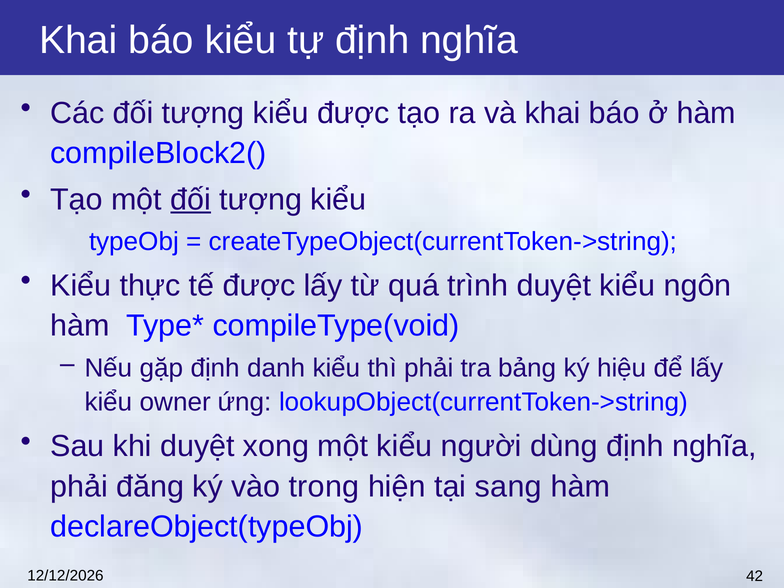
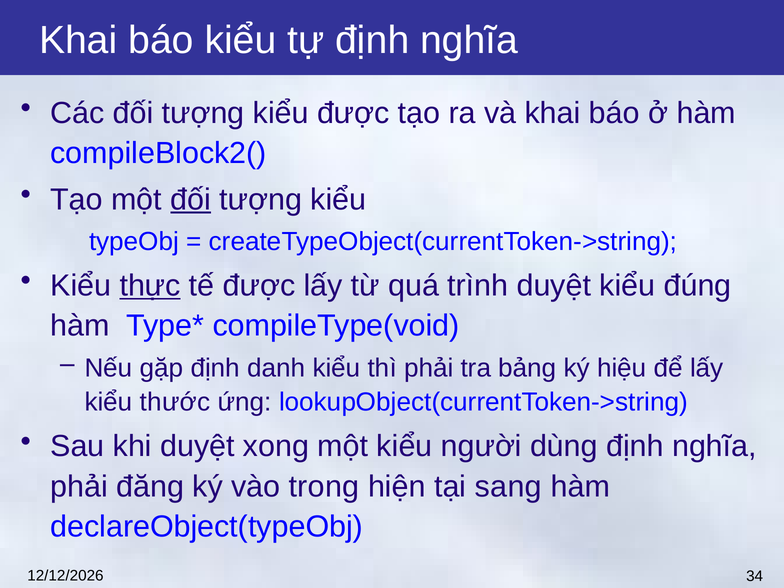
thực underline: none -> present
ngôn: ngôn -> đúng
owner: owner -> thước
42: 42 -> 34
